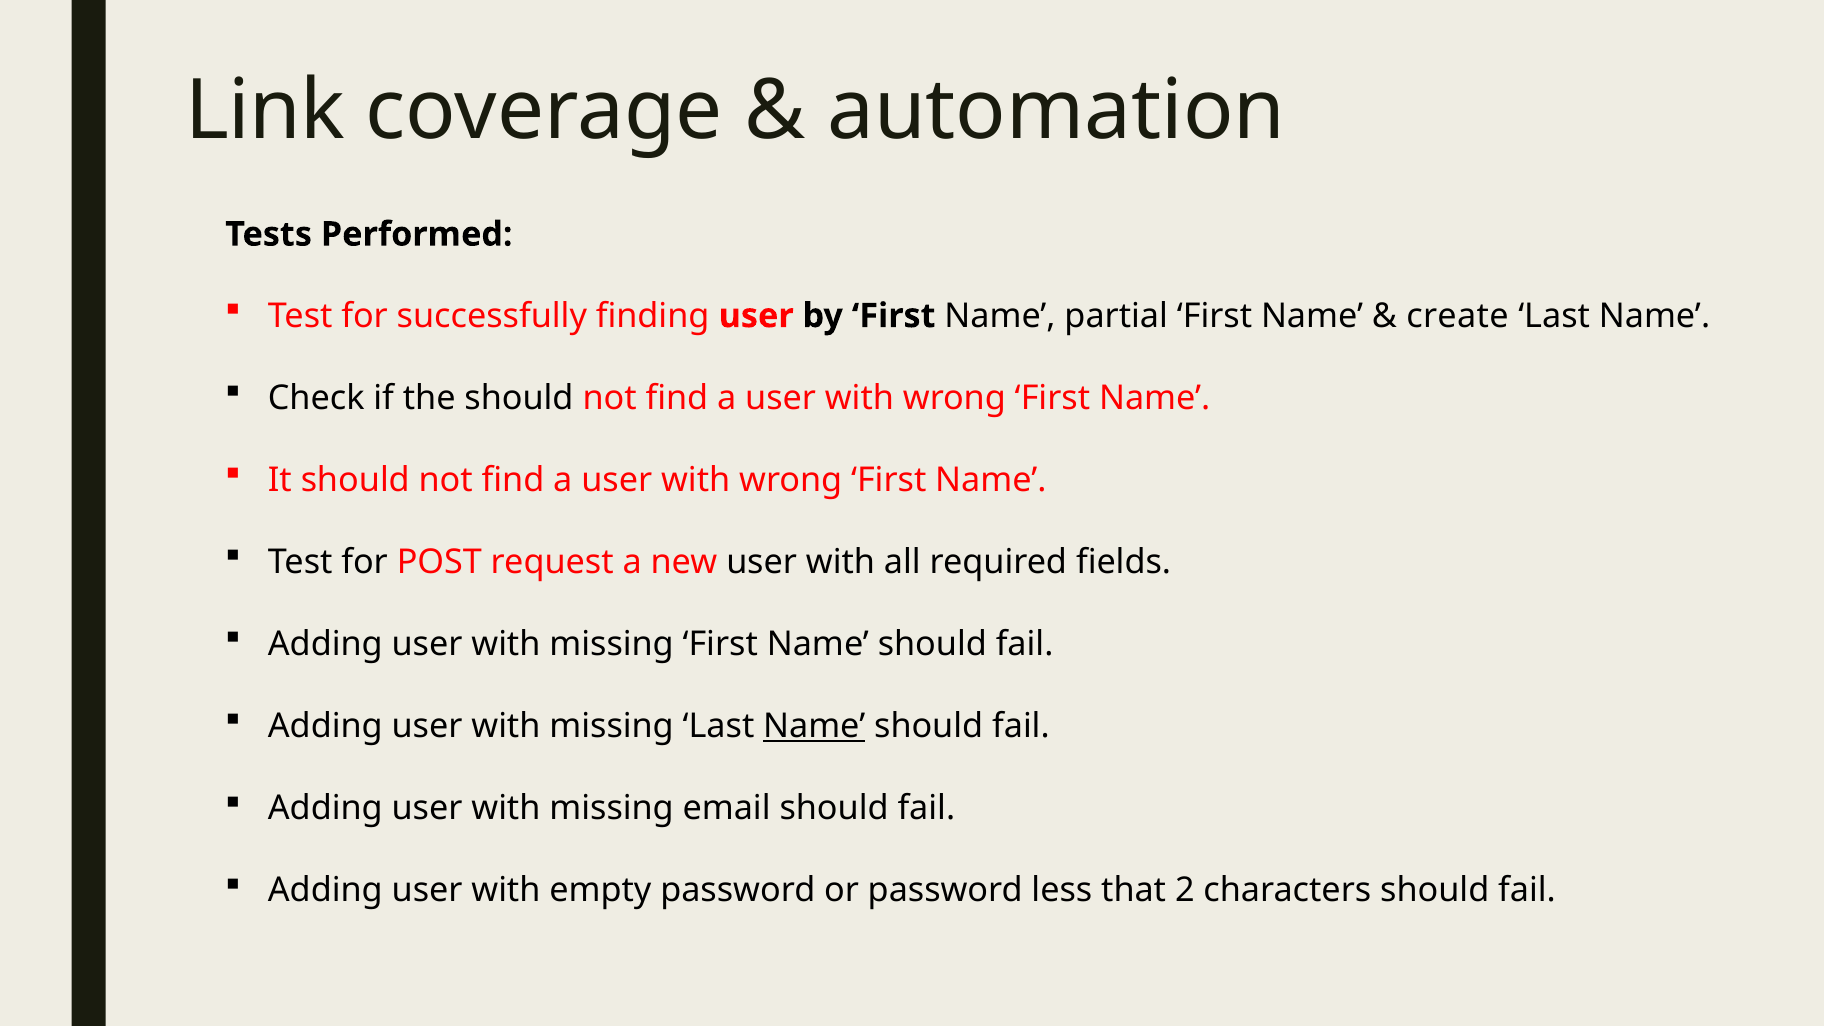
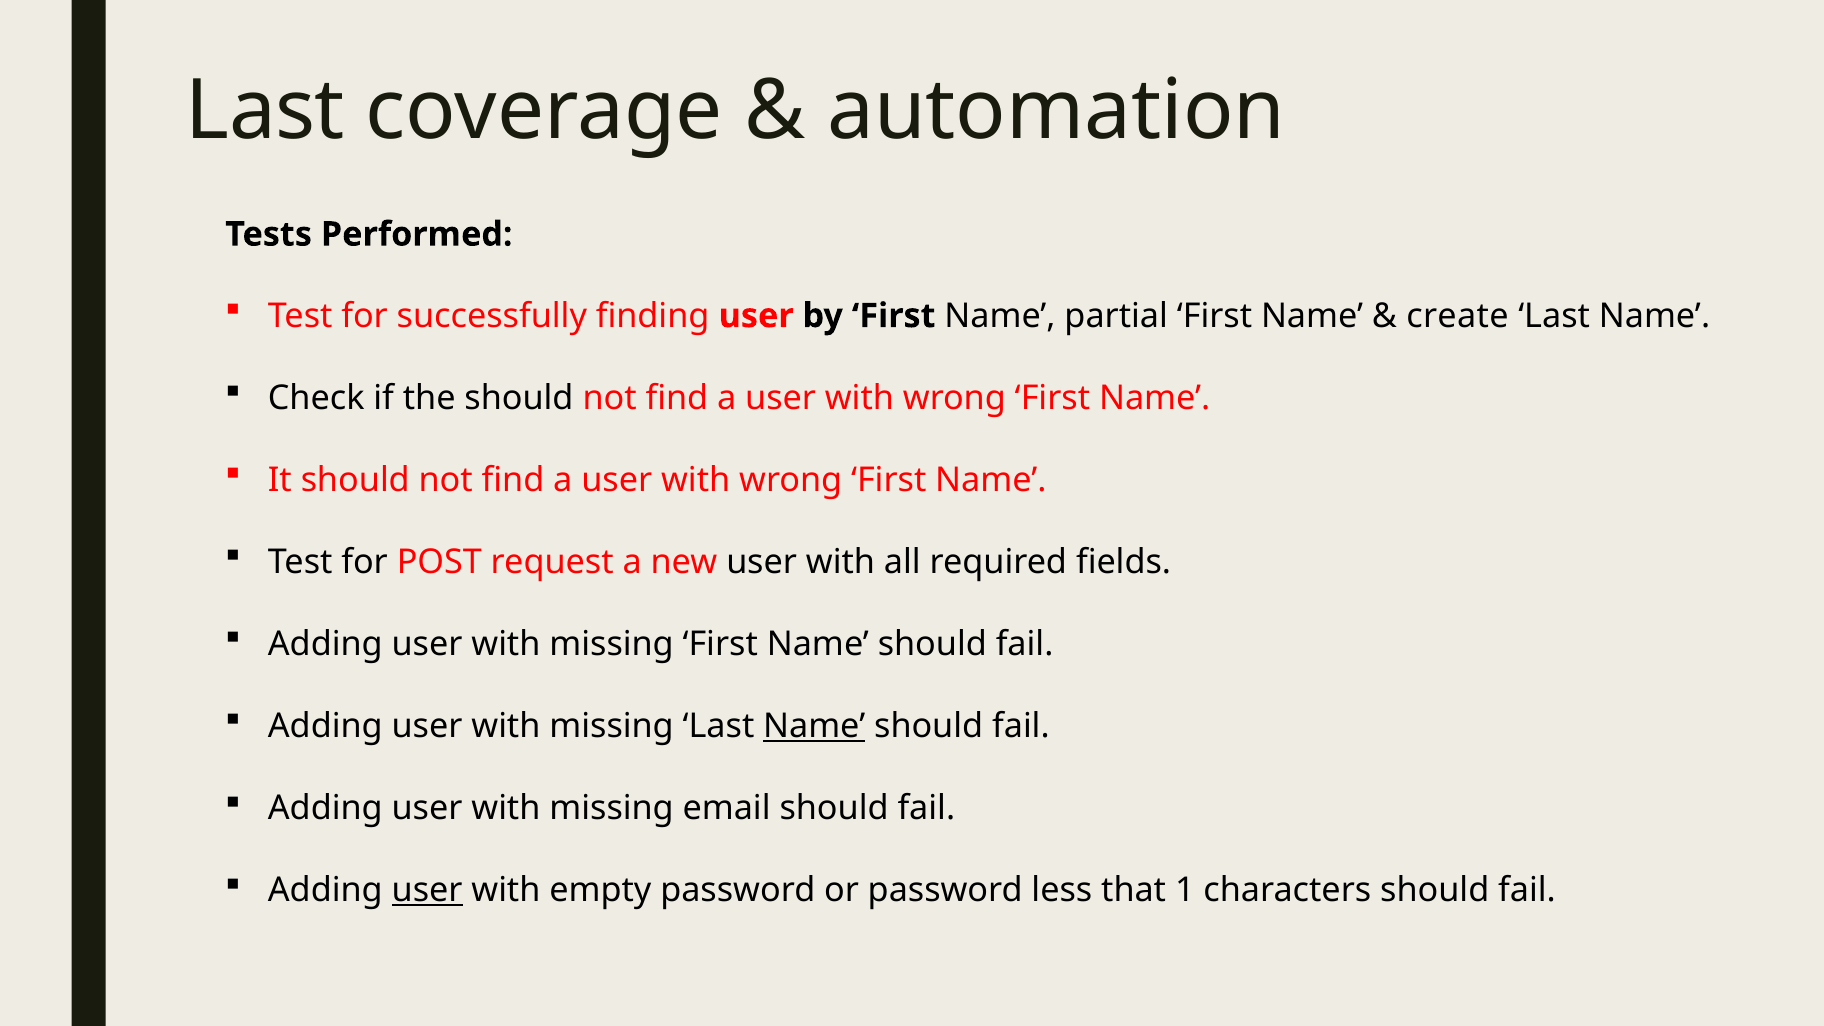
Link at (265, 111): Link -> Last
user at (427, 890) underline: none -> present
2: 2 -> 1
